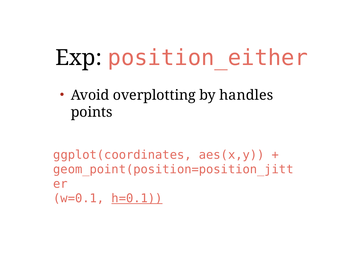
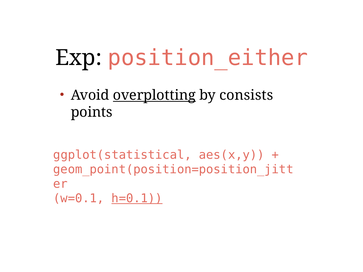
overplotting underline: none -> present
handles: handles -> consists
ggplot(coordinates: ggplot(coordinates -> ggplot(statistical
